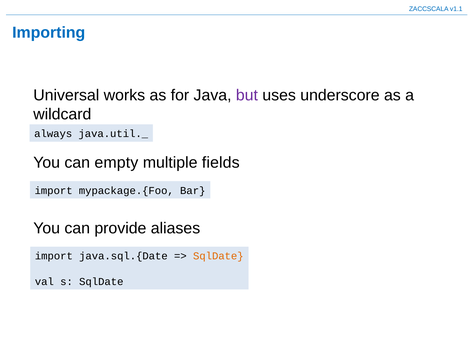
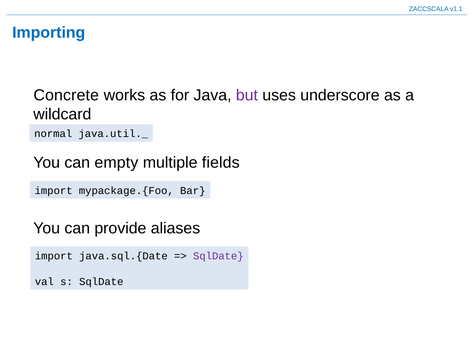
Universal: Universal -> Concrete
always: always -> normal
SqlDate at (218, 256) colour: orange -> purple
